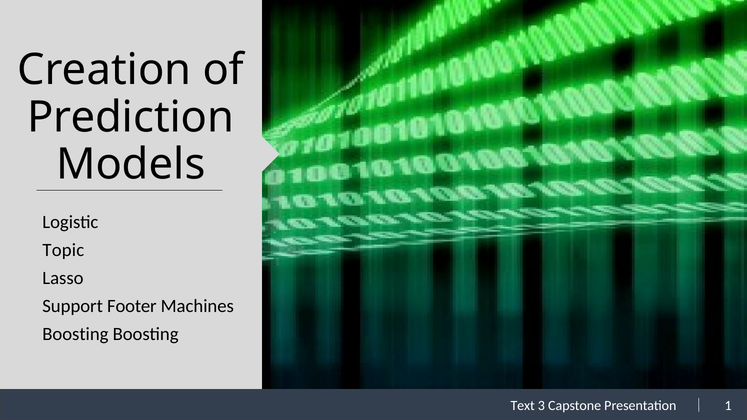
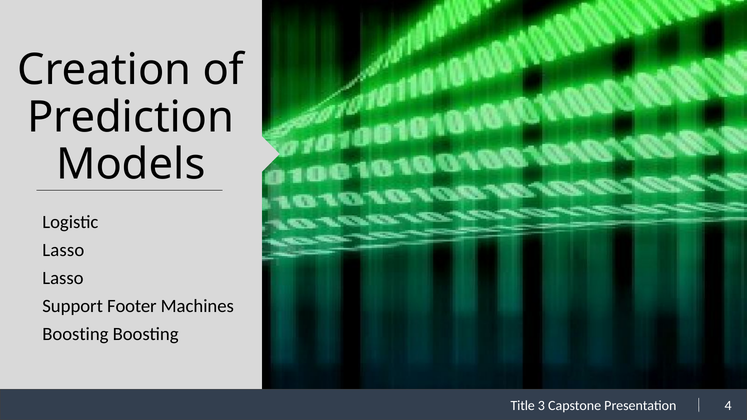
Topic at (63, 250): Topic -> Lasso
Text: Text -> Title
1: 1 -> 4
